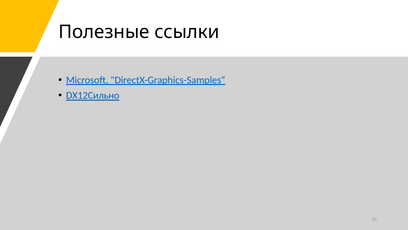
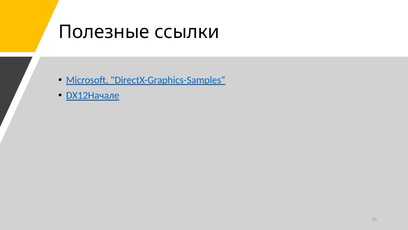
DX12Сильно: DX12Сильно -> DX12Начале
